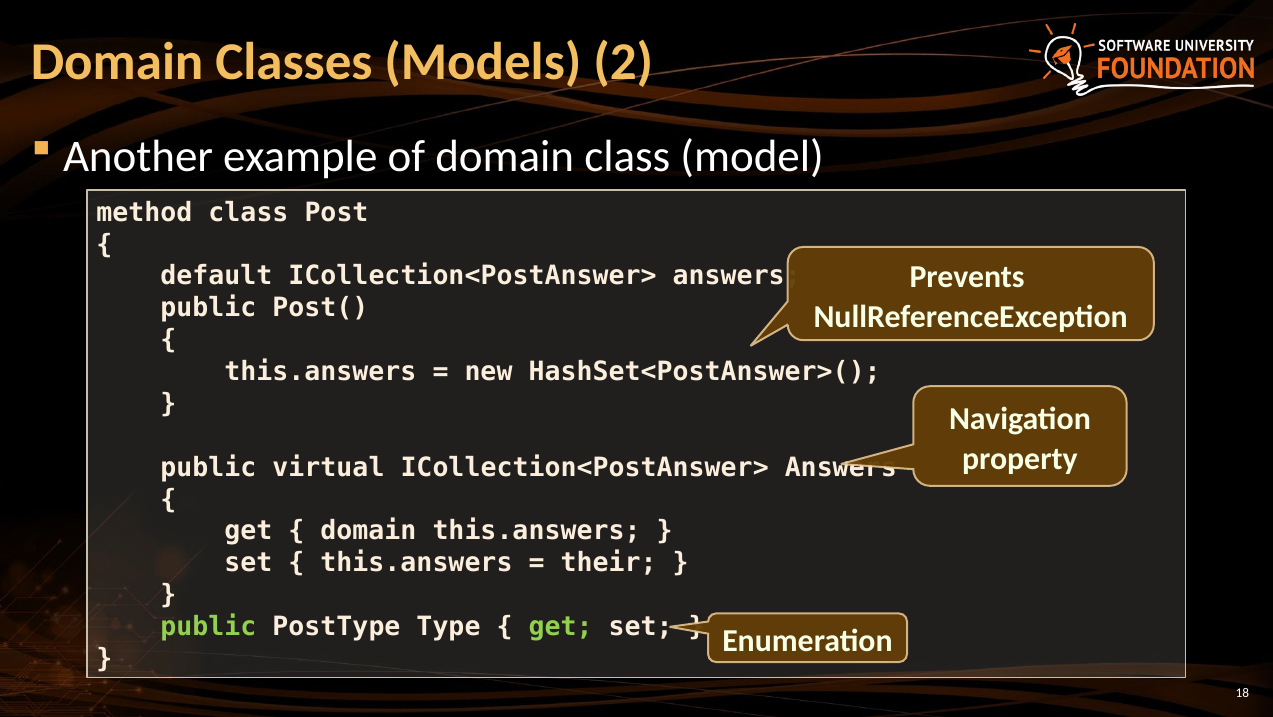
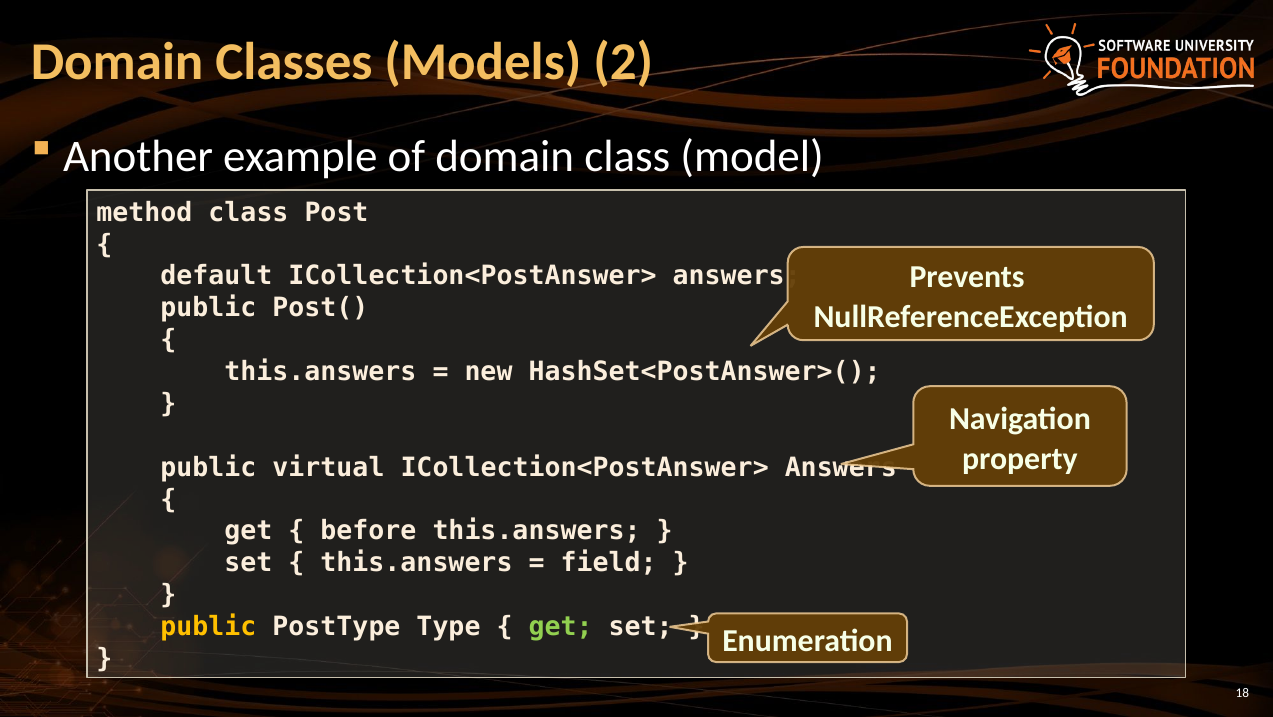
domain at (368, 531): domain -> before
their: their -> field
public at (208, 626) colour: light green -> yellow
